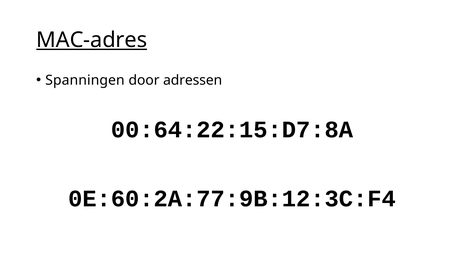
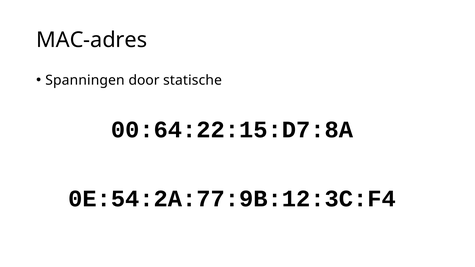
MAC-adres underline: present -> none
adressen: adressen -> statische
0E:60:2A:77:9B:12:3C:F4: 0E:60:2A:77:9B:12:3C:F4 -> 0E:54:2A:77:9B:12:3C:F4
